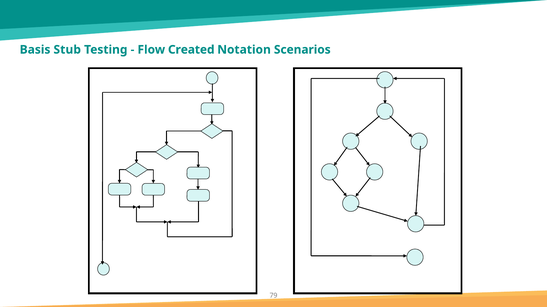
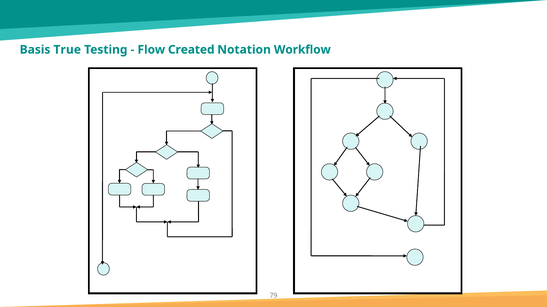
Stub: Stub -> True
Scenarios: Scenarios -> Workflow
